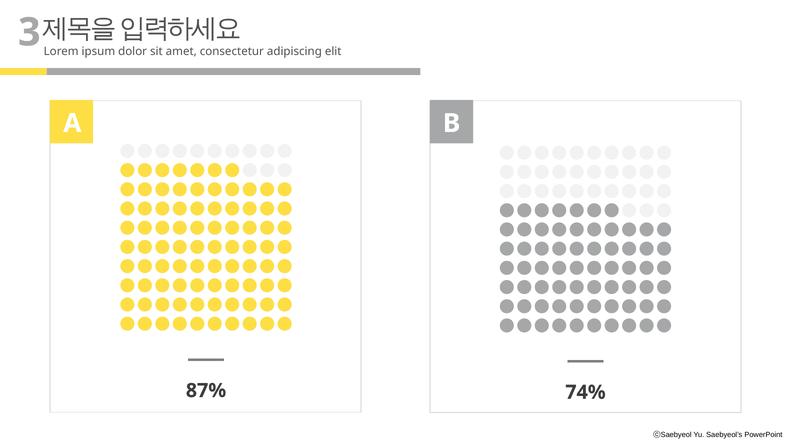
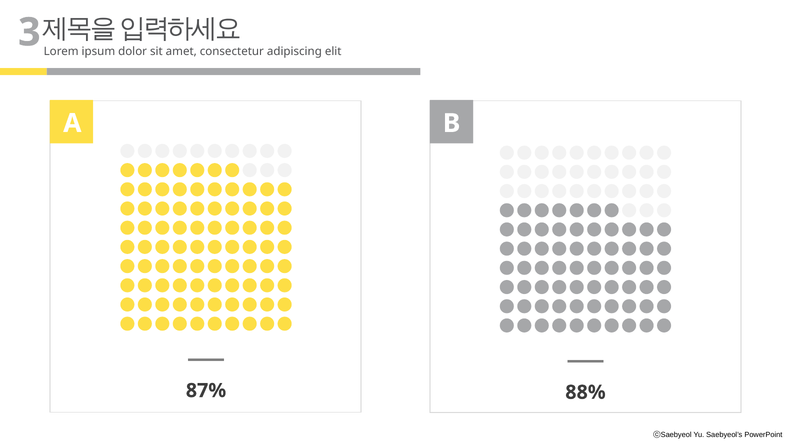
74%: 74% -> 88%
